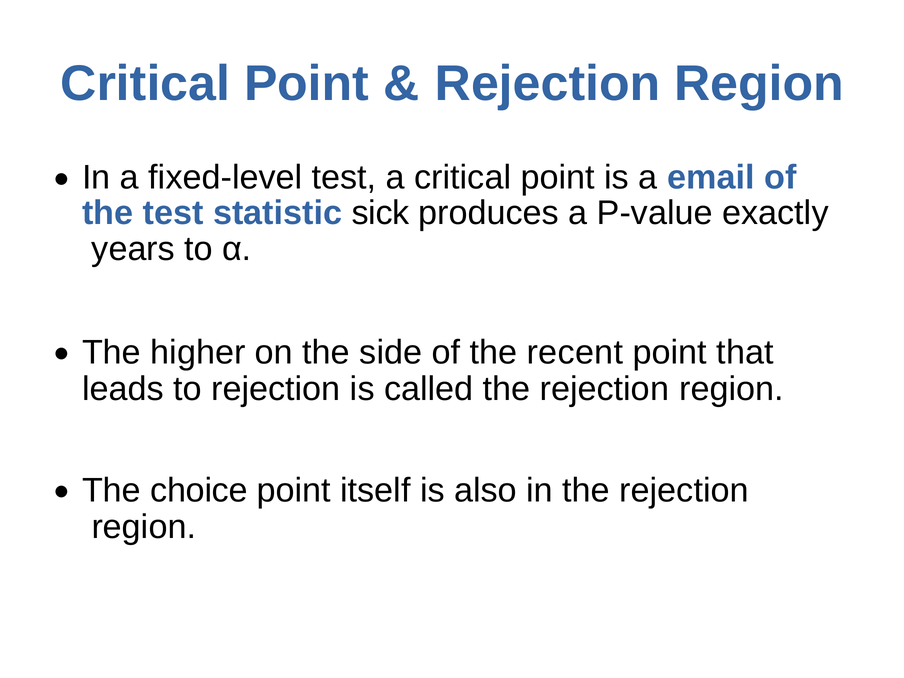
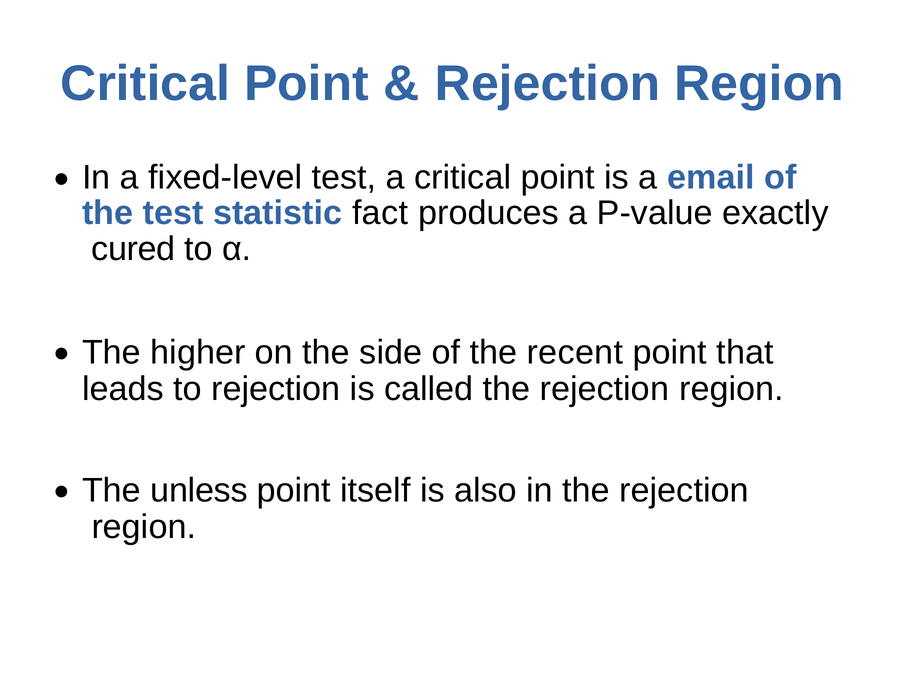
sick: sick -> fact
years: years -> cured
choice: choice -> unless
